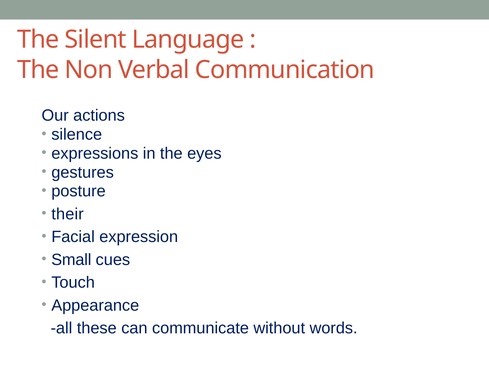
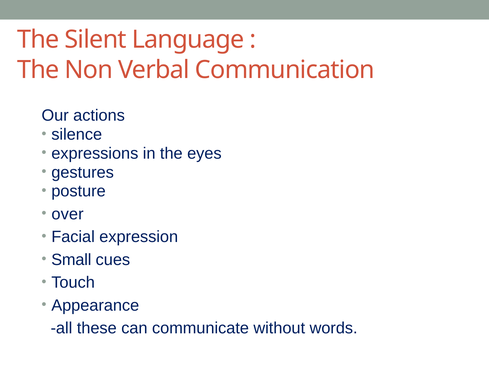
their: their -> over
